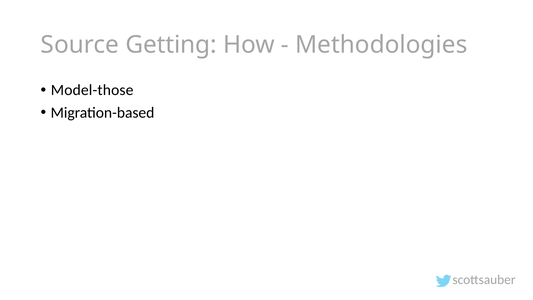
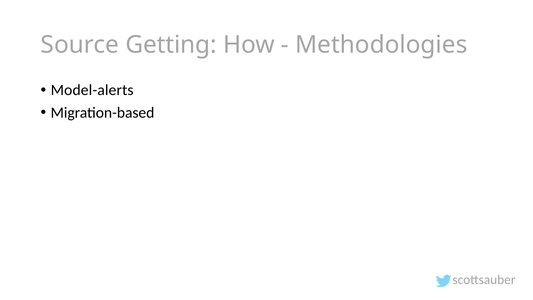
Model-those: Model-those -> Model-alerts
